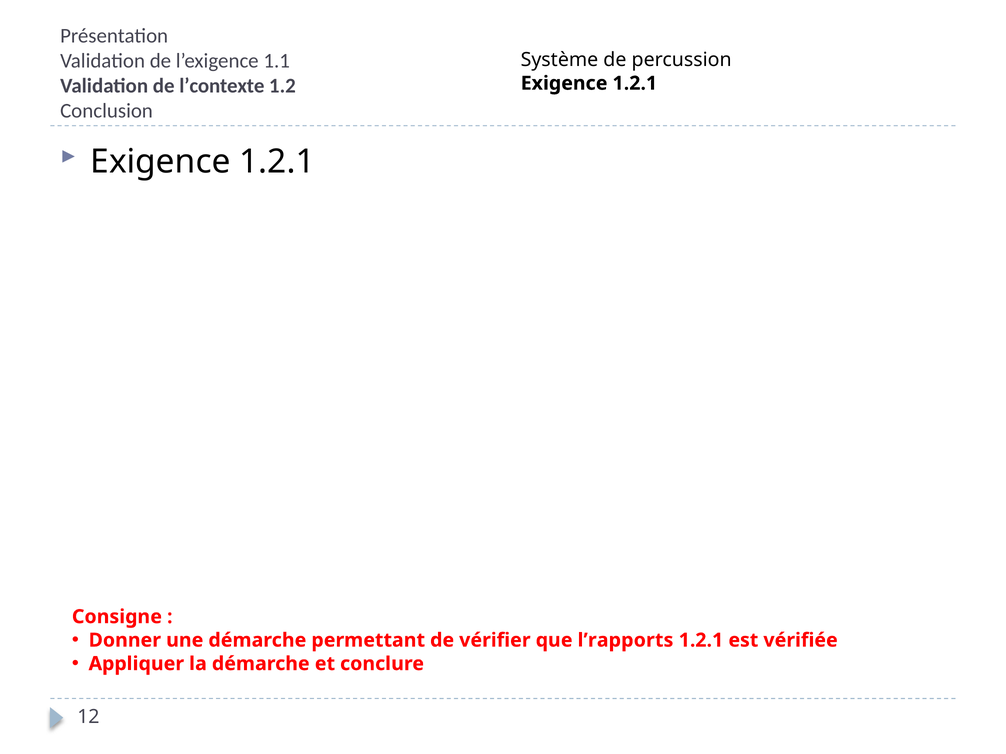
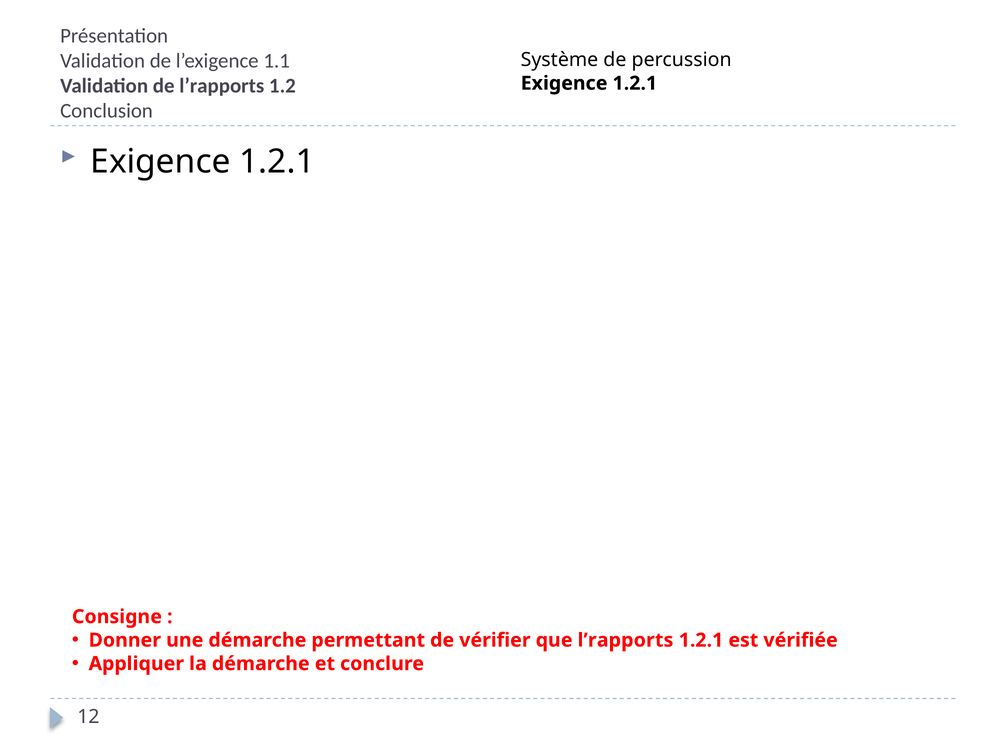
de l’contexte: l’contexte -> l’rapports
